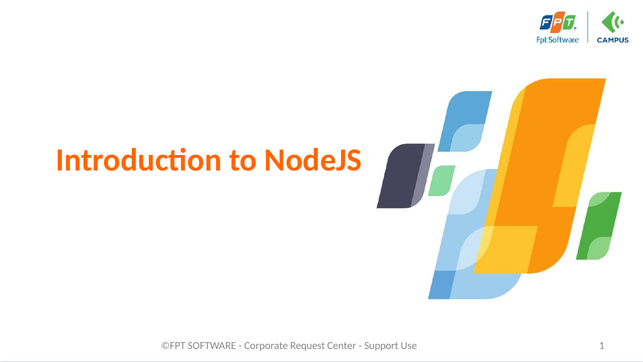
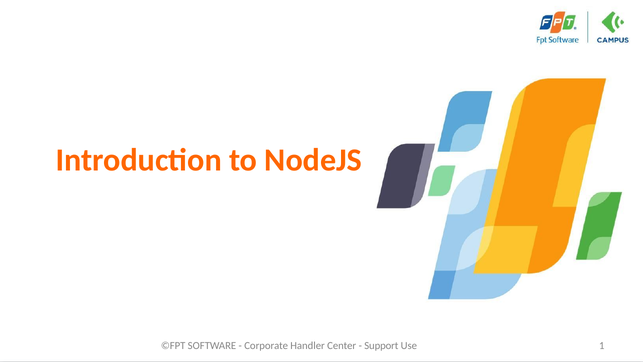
Request: Request -> Handler
